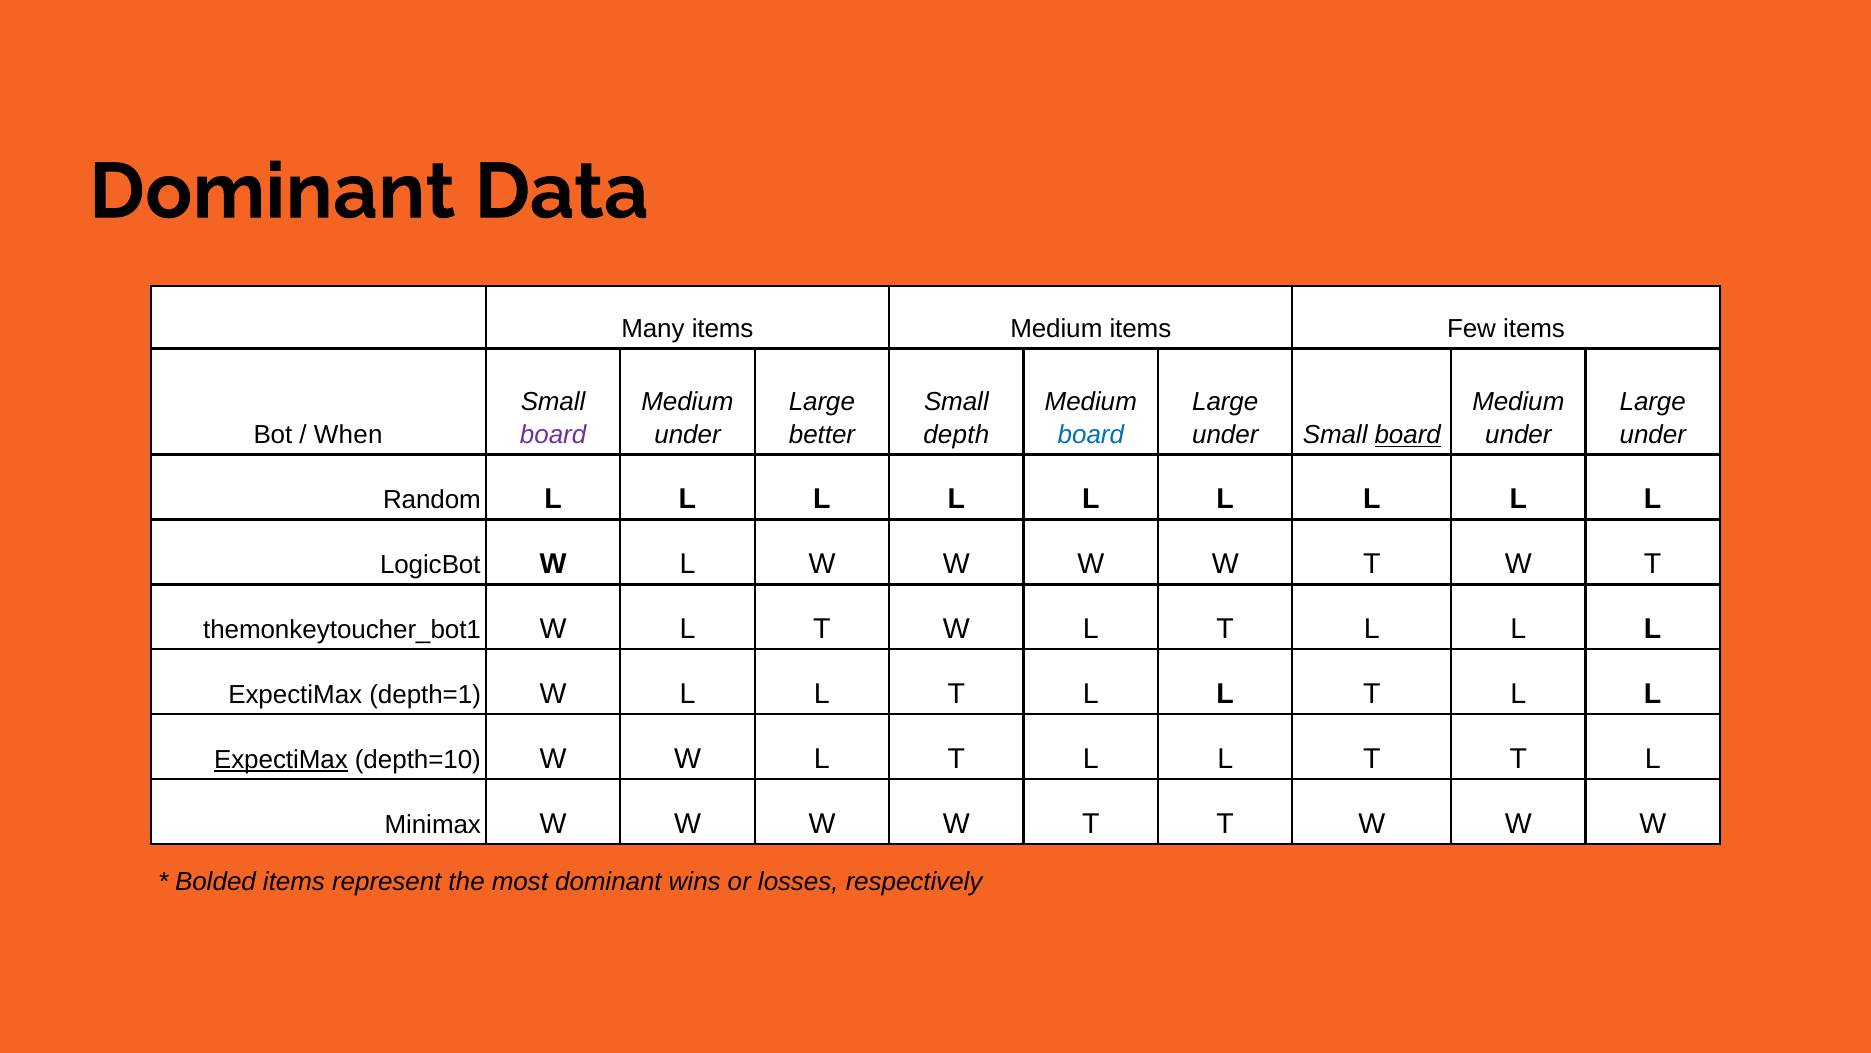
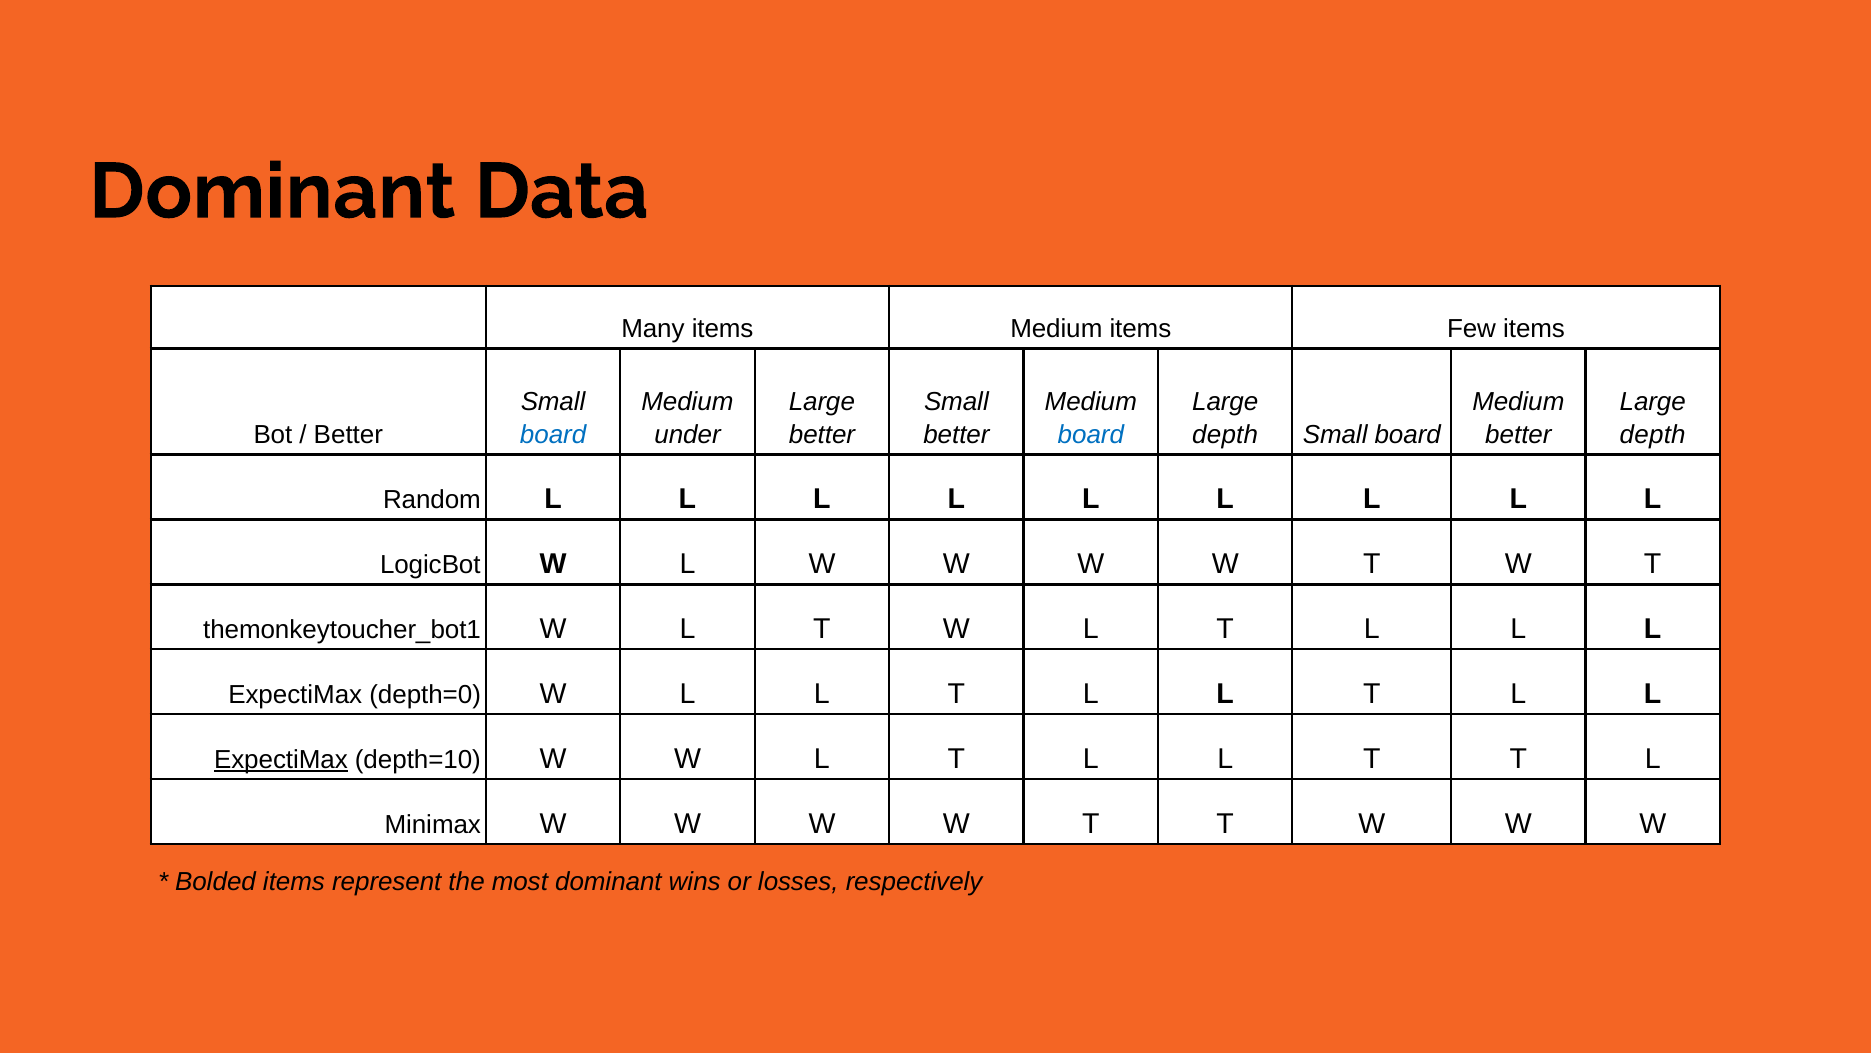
When at (348, 435): When -> Better
board at (553, 435) colour: purple -> blue
depth at (956, 435): depth -> better
under at (1225, 435): under -> depth
board at (1408, 435) underline: present -> none
under at (1518, 435): under -> better
under at (1653, 435): under -> depth
depth=1: depth=1 -> depth=0
